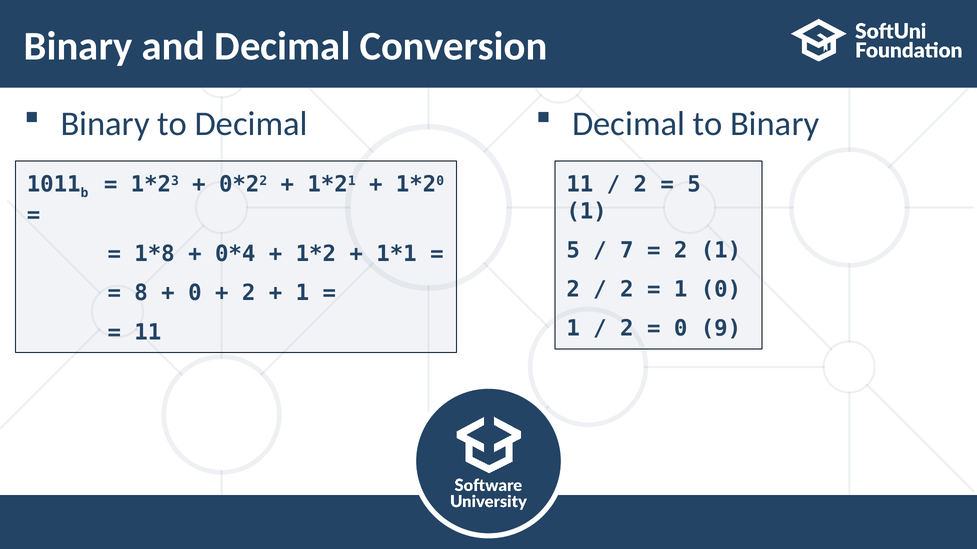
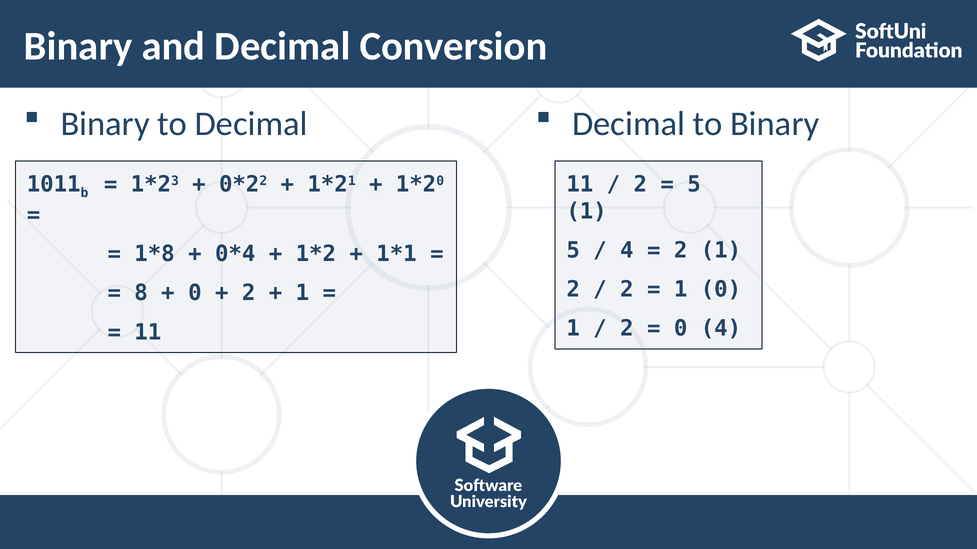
7 at (627, 251): 7 -> 4
0 9: 9 -> 4
